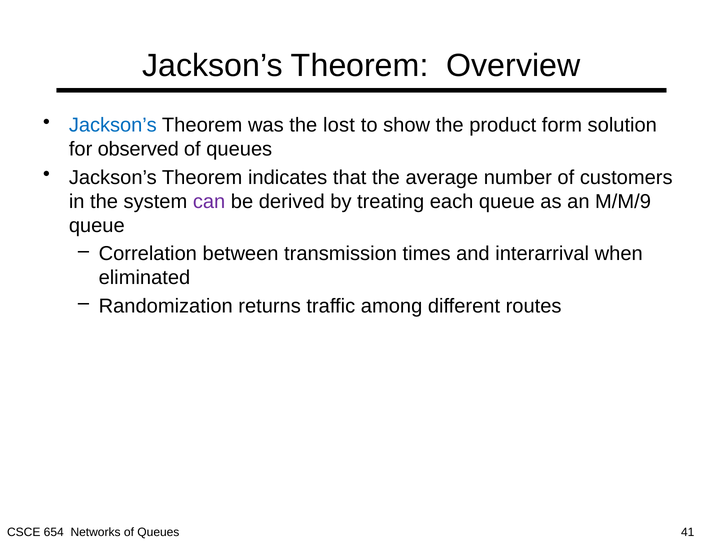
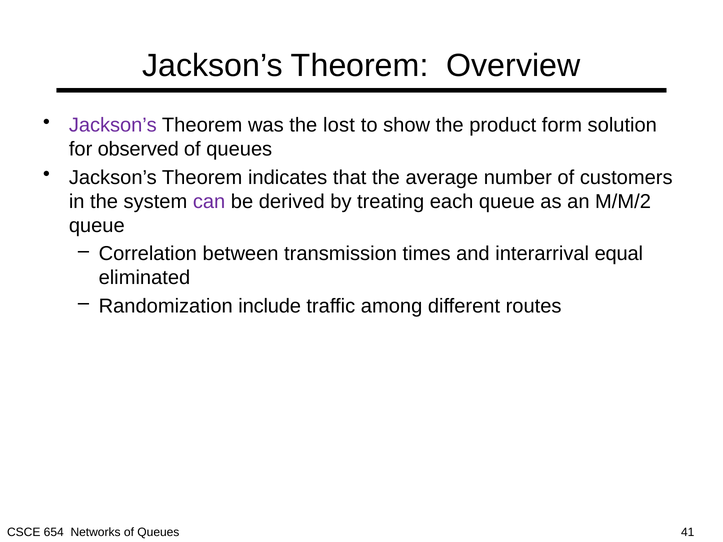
Jackson’s at (113, 125) colour: blue -> purple
M/M/9: M/M/9 -> M/M/2
when: when -> equal
returns: returns -> include
